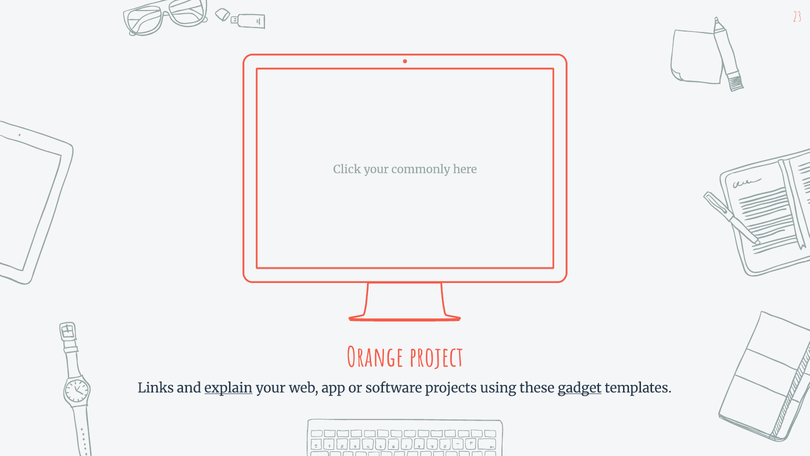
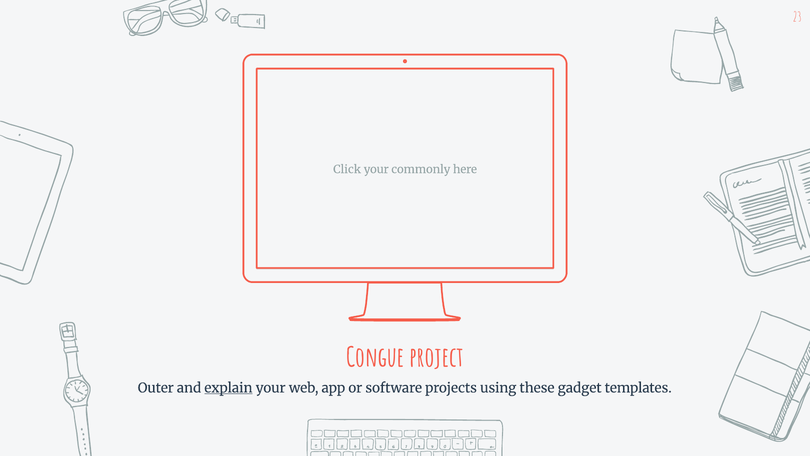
Orange: Orange -> Congue
Links: Links -> Outer
gadget underline: present -> none
